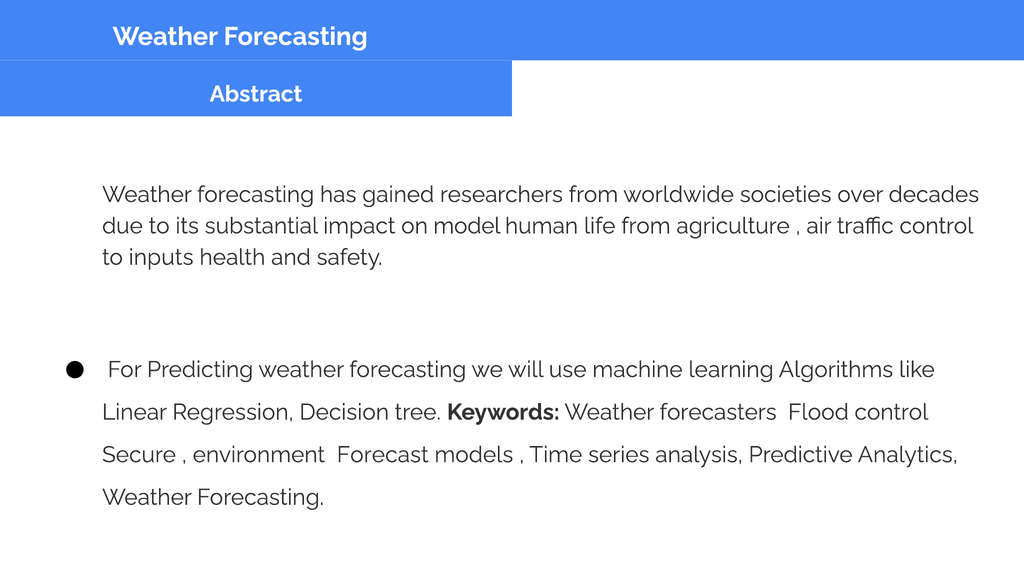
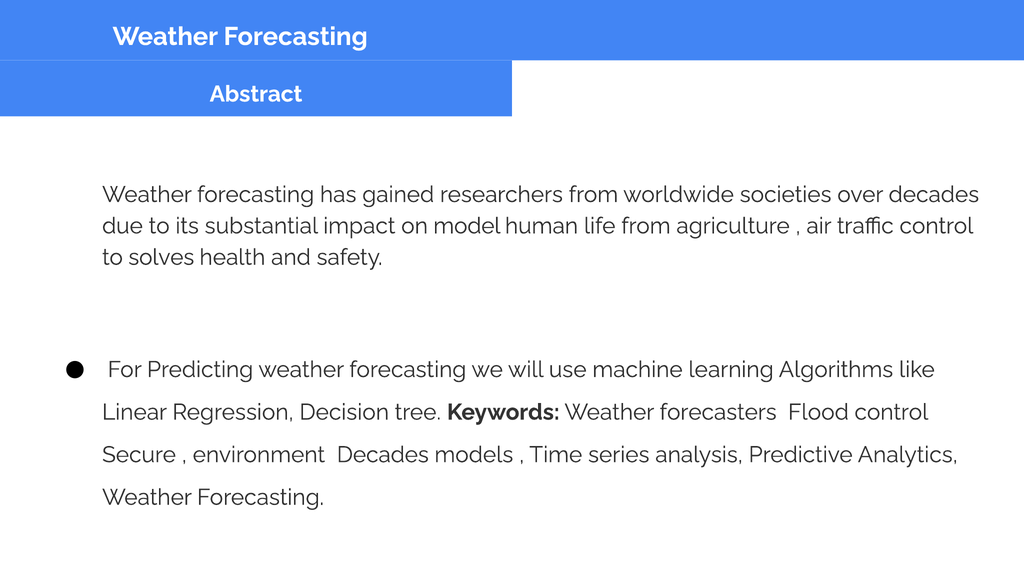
inputs: inputs -> solves
environment Forecast: Forecast -> Decades
